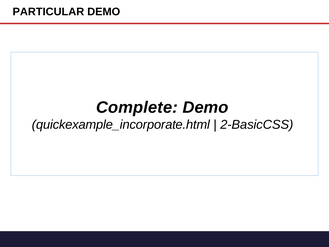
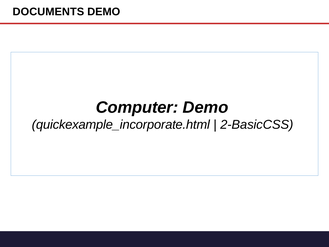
PARTICULAR: PARTICULAR -> DOCUMENTS
Complete: Complete -> Computer
